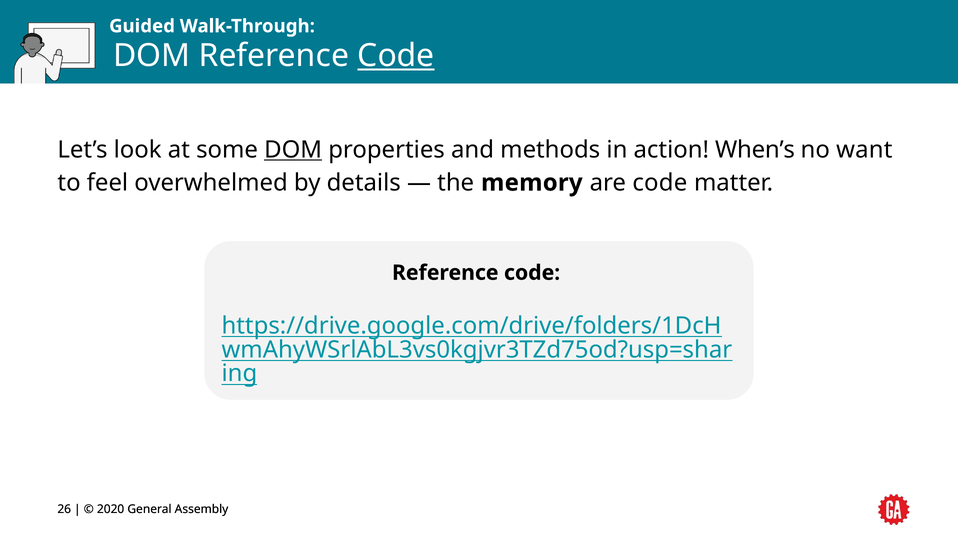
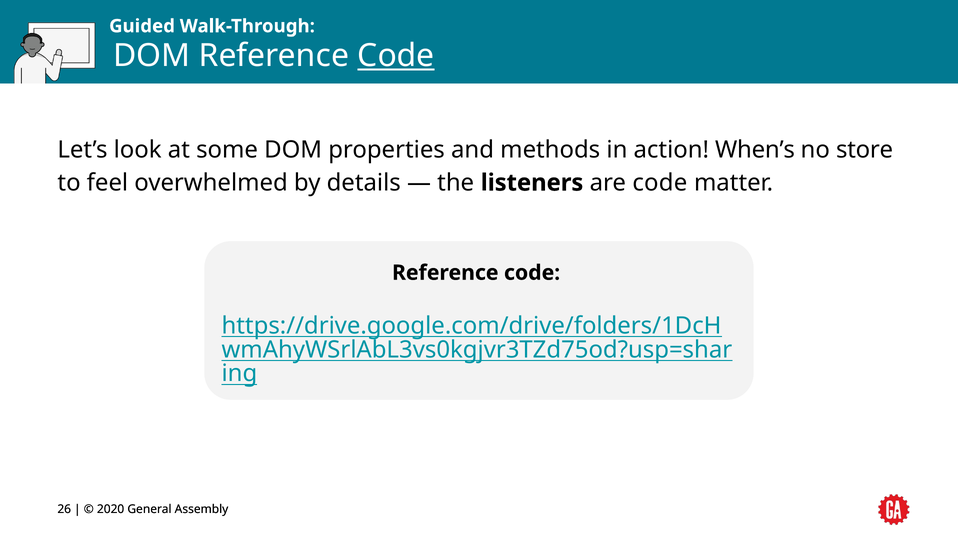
DOM at (293, 150) underline: present -> none
want: want -> store
memory: memory -> listeners
